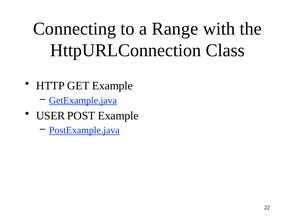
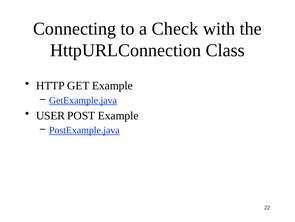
Range: Range -> Check
